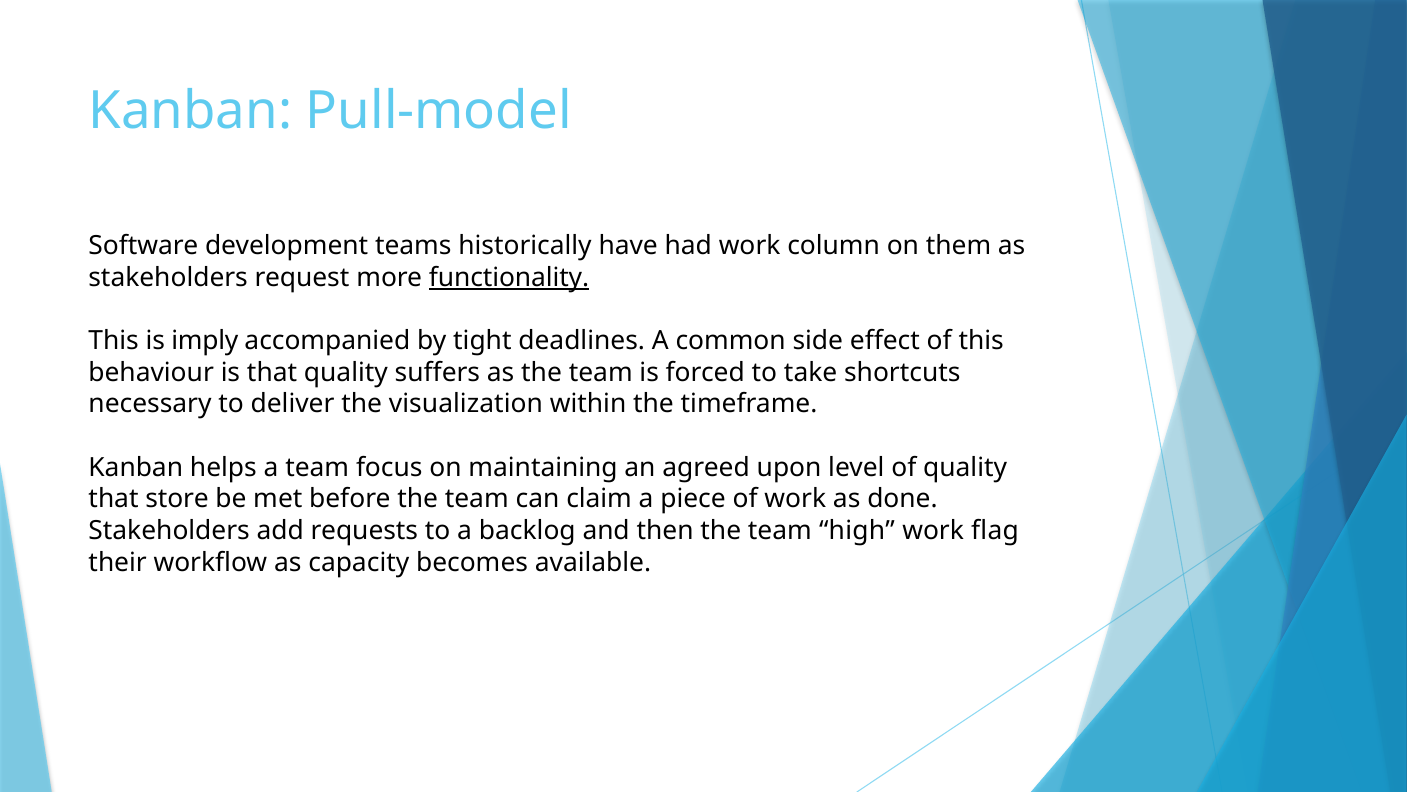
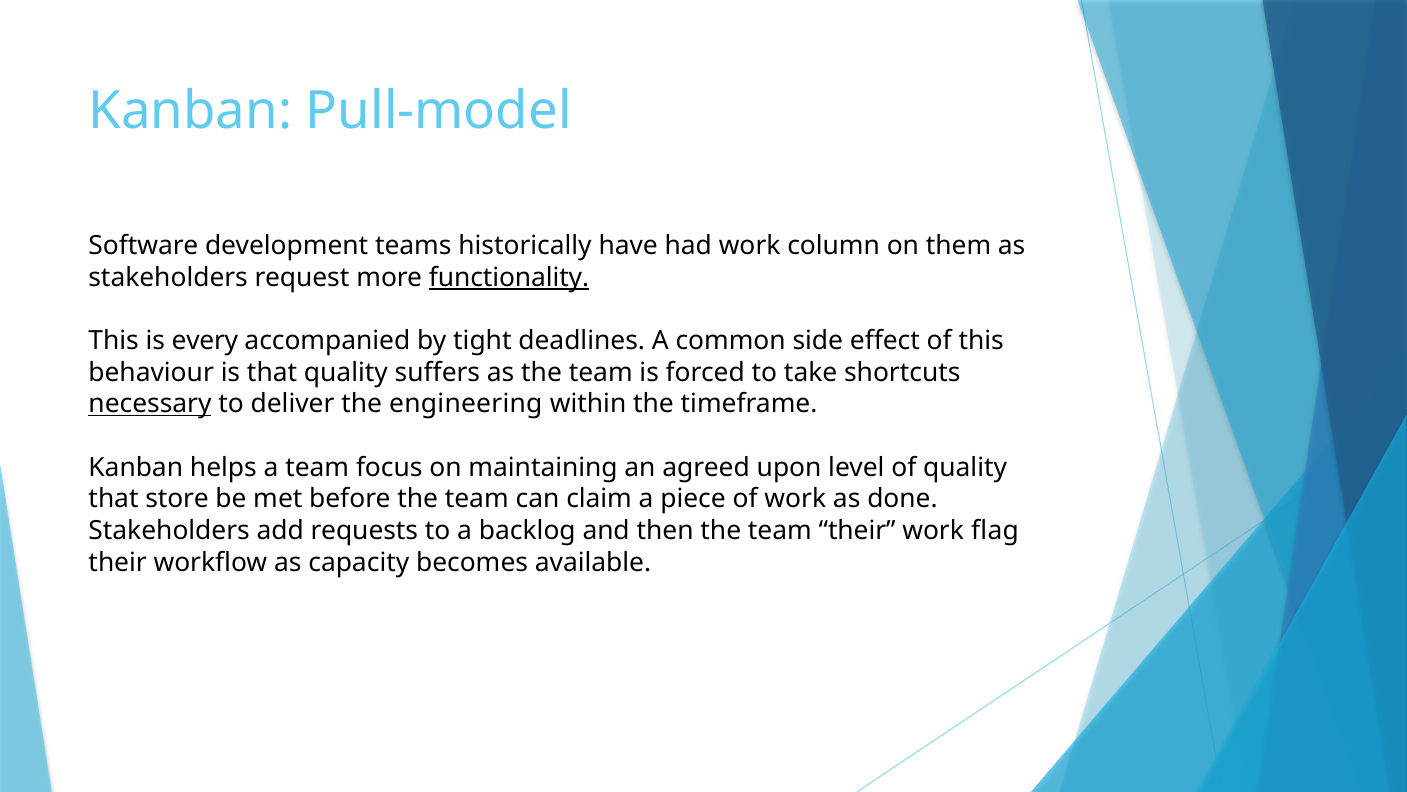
imply: imply -> every
necessary underline: none -> present
visualization: visualization -> engineering
team high: high -> their
